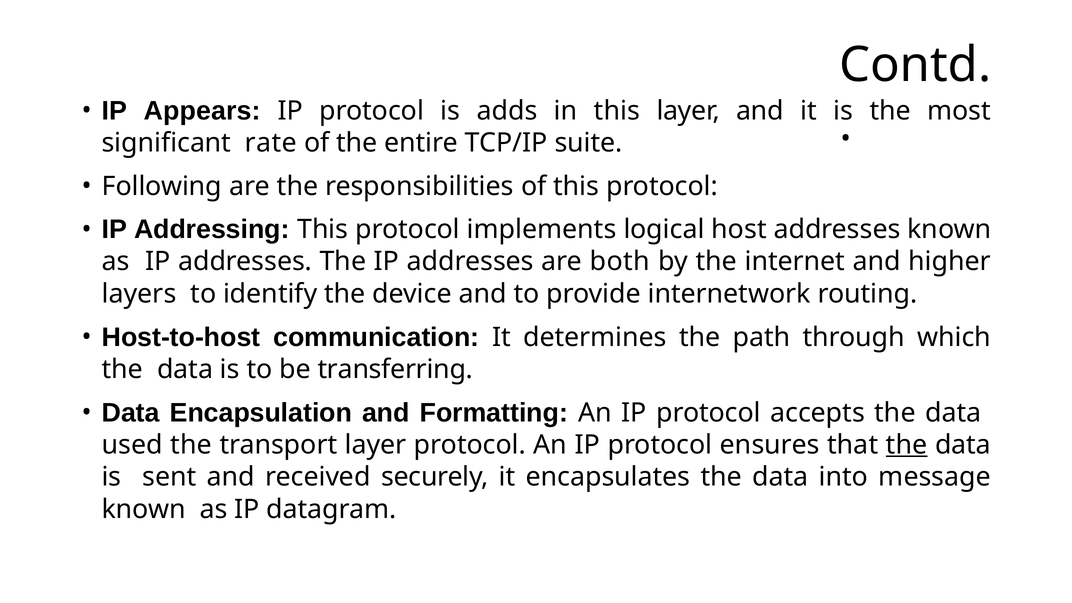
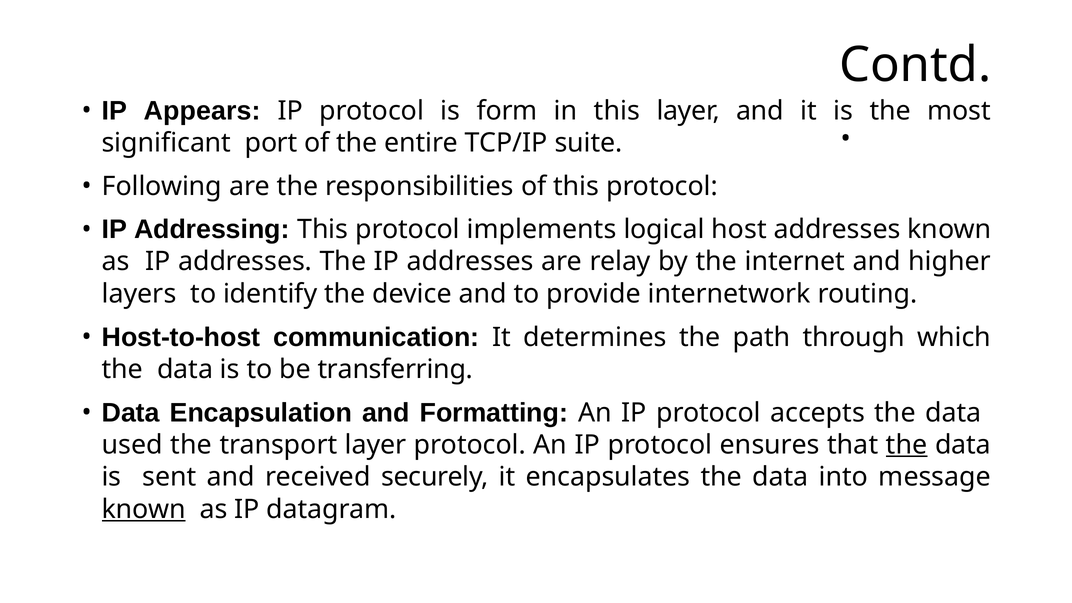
adds: adds -> form
rate: rate -> port
both: both -> relay
known at (144, 509) underline: none -> present
